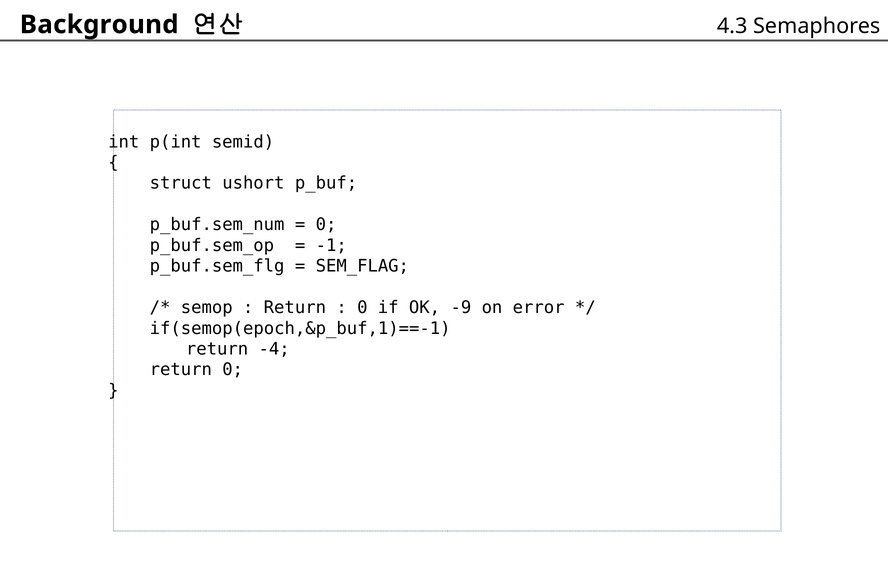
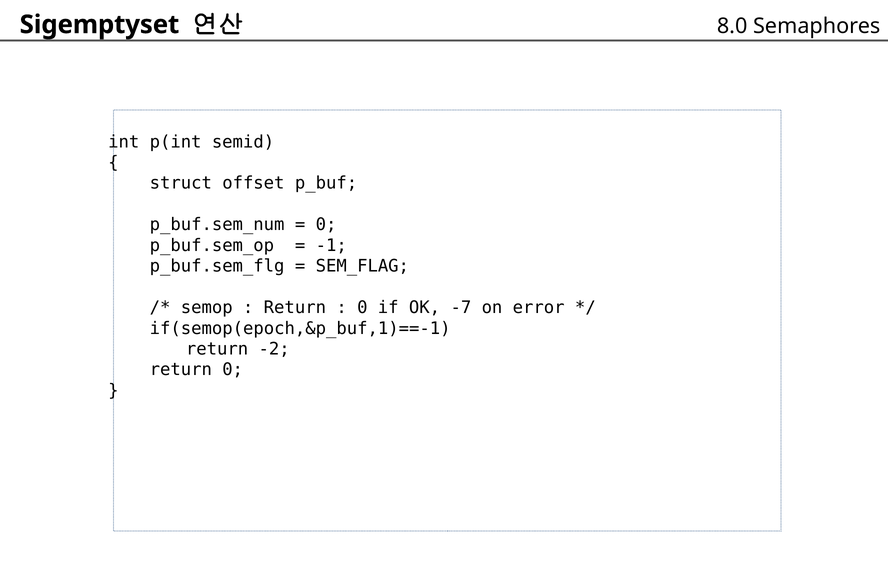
Background: Background -> Sigemptyset
4.3: 4.3 -> 8.0
ushort: ushort -> offset
-9: -9 -> -7
-4: -4 -> -2
